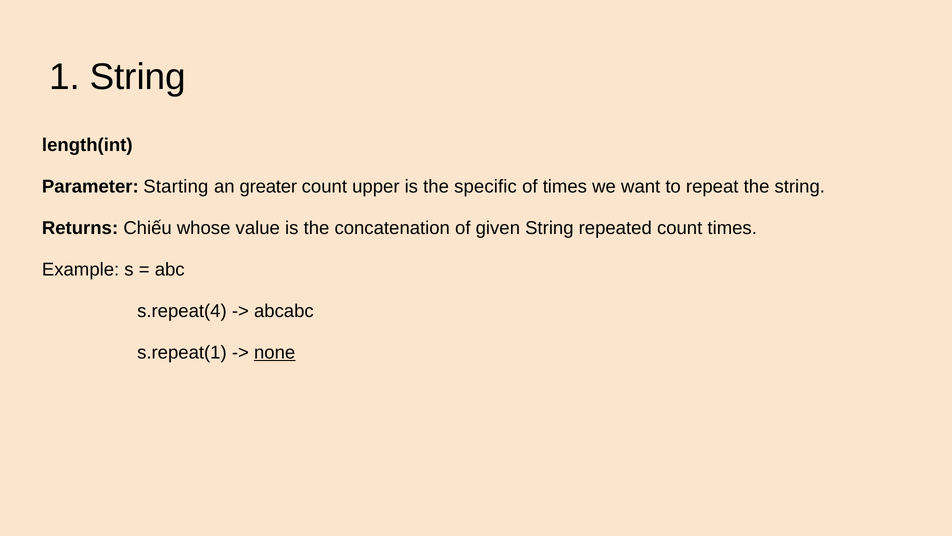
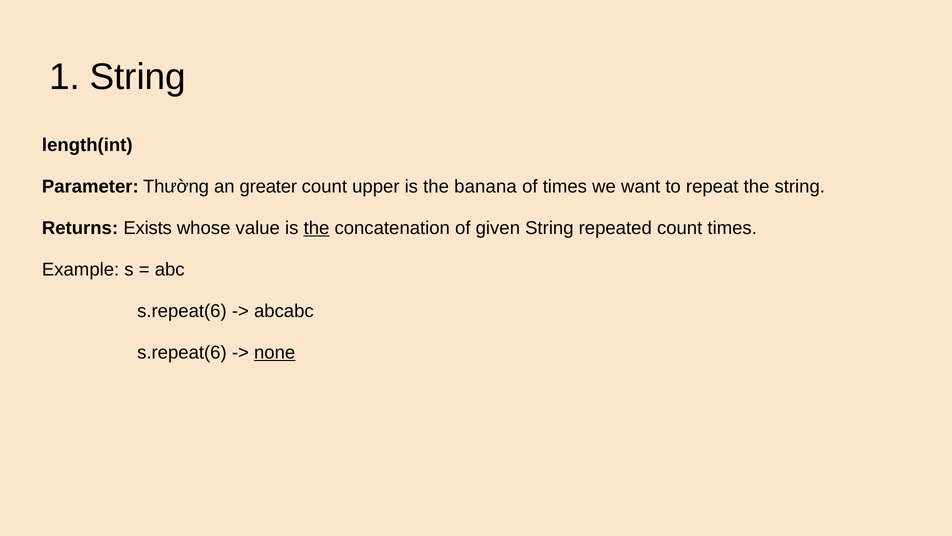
Starting: Starting -> Thường
specific: specific -> banana
Chiếu: Chiếu -> Exists
the at (317, 228) underline: none -> present
s.repeat(4 at (182, 311): s.repeat(4 -> s.repeat(6
s.repeat(1 at (182, 352): s.repeat(1 -> s.repeat(6
